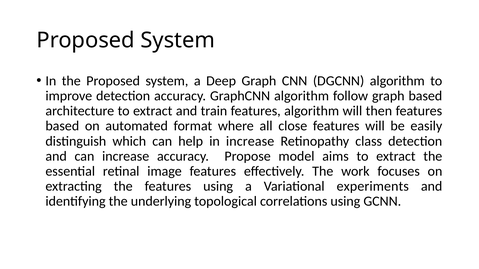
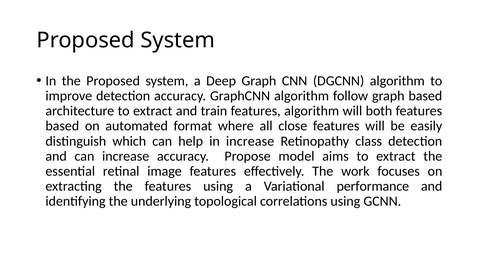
then: then -> both
experiments: experiments -> performance
